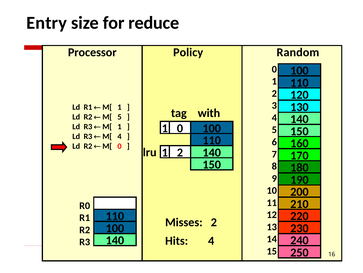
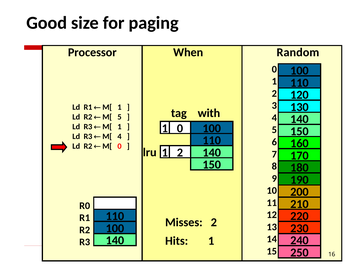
Entry: Entry -> Good
reduce: reduce -> paging
Policy: Policy -> When
Hits 4: 4 -> 1
